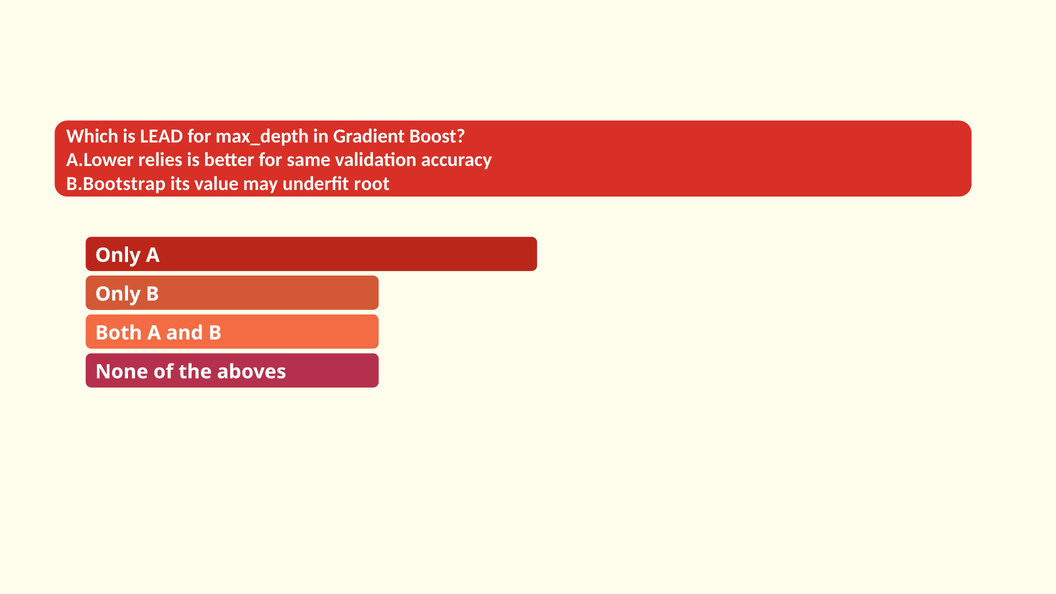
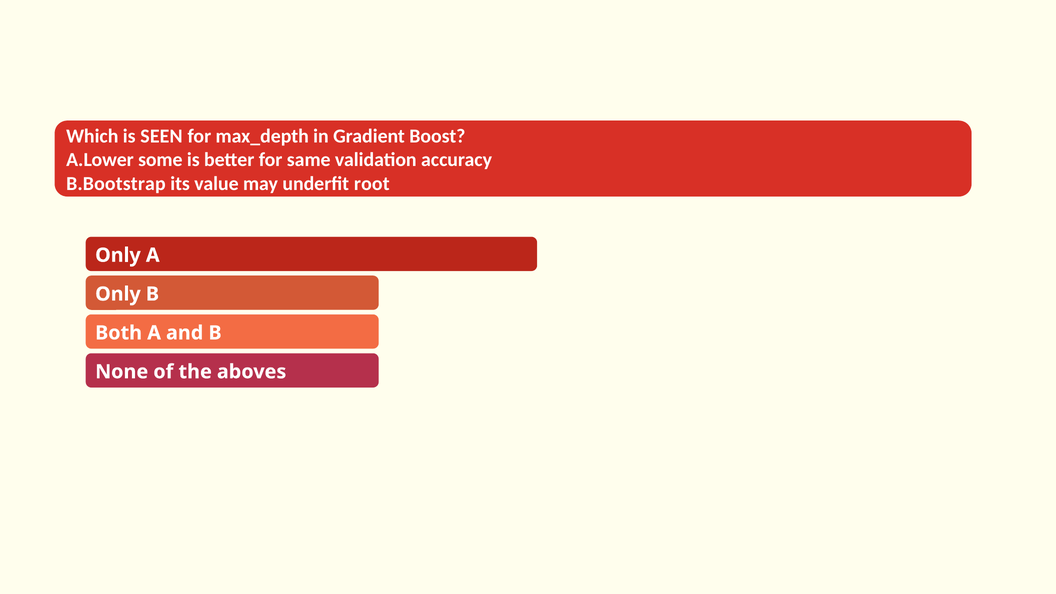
LEAD: LEAD -> SEEN
relies: relies -> some
